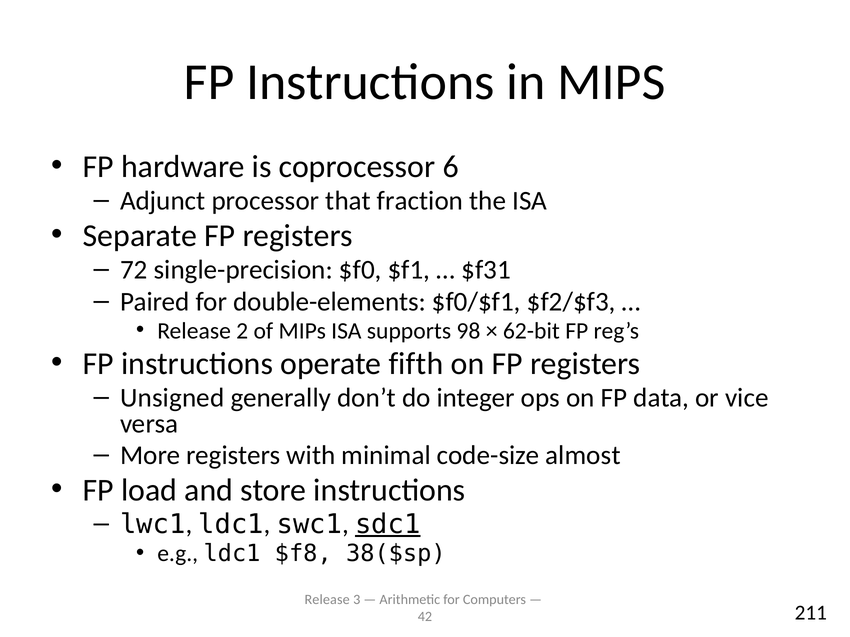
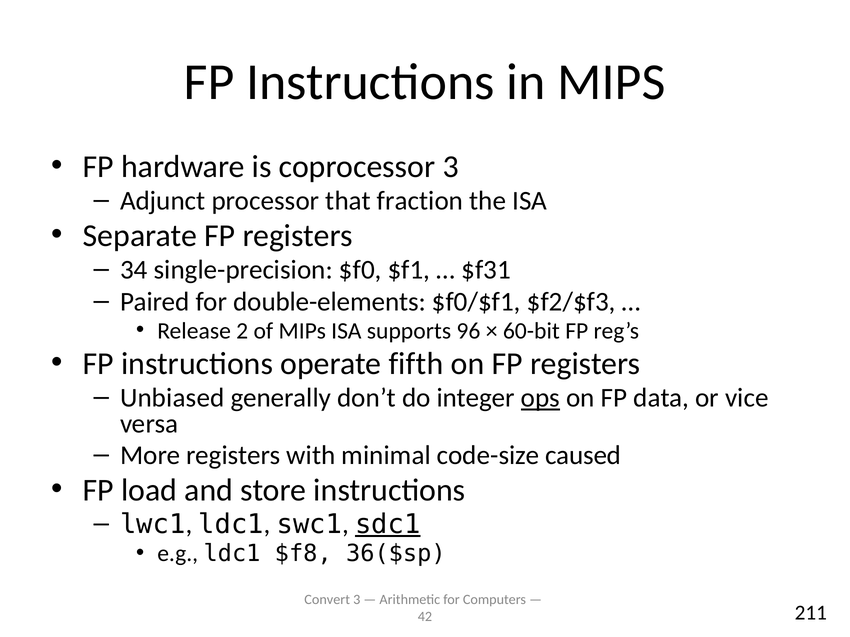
coprocessor 6: 6 -> 3
72: 72 -> 34
98: 98 -> 96
62-bit: 62-bit -> 60-bit
Unsigned: Unsigned -> Unbiased
ops underline: none -> present
almost: almost -> caused
38($sp: 38($sp -> 36($sp
Release at (327, 600): Release -> Convert
